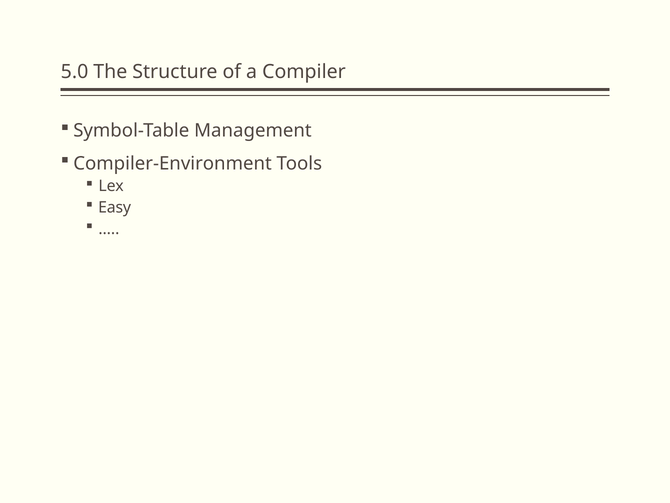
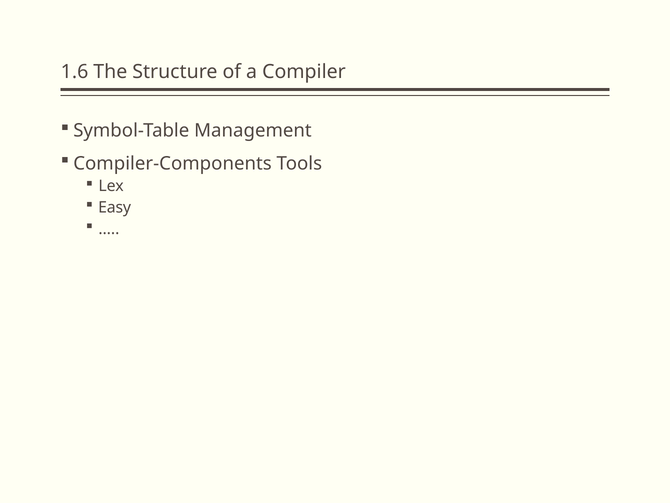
5.0: 5.0 -> 1.6
Compiler-Environment: Compiler-Environment -> Compiler-Components
